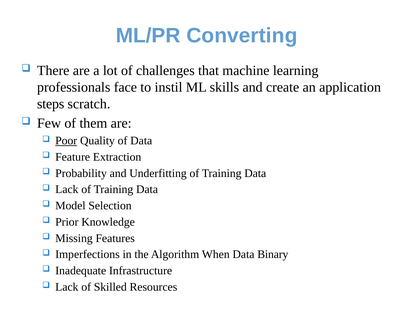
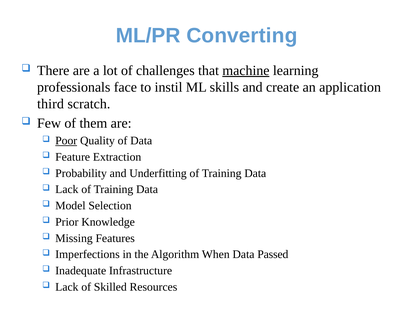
machine underline: none -> present
steps: steps -> third
Binary: Binary -> Passed
